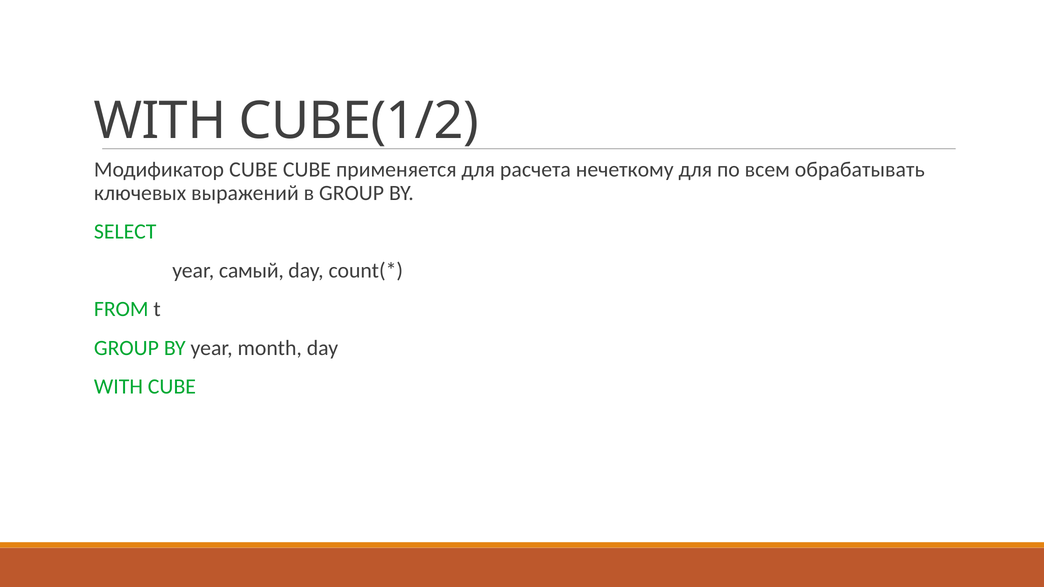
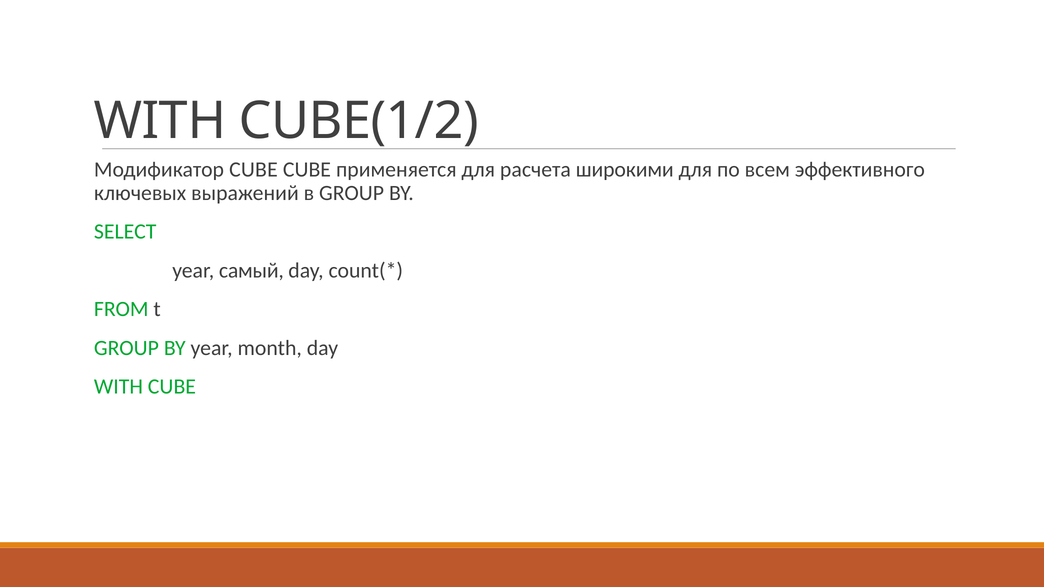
нечеткому: нечеткому -> широкими
обрабатывать: обрабатывать -> эффективного
